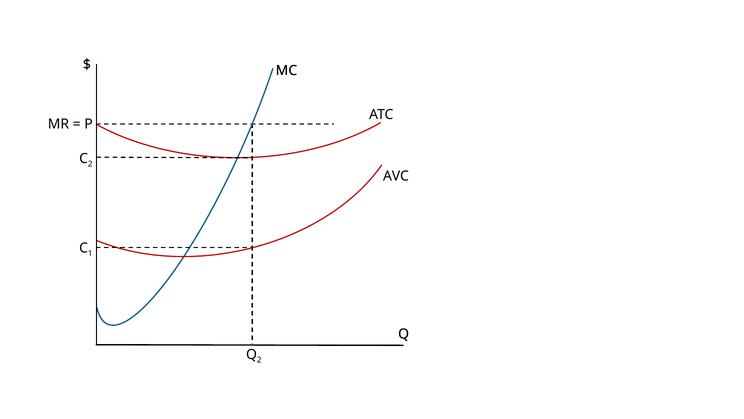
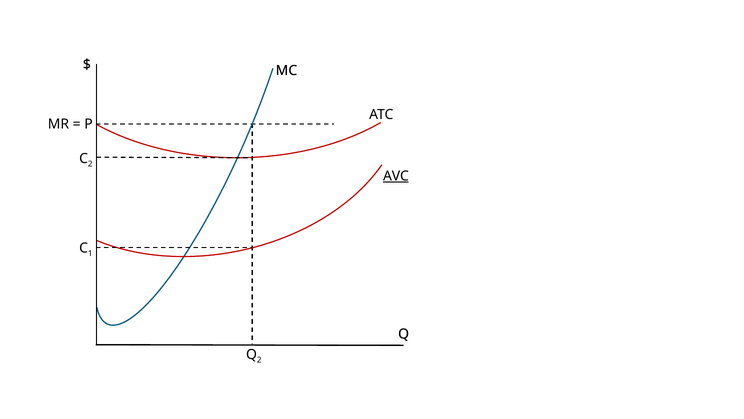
AVC underline: none -> present
